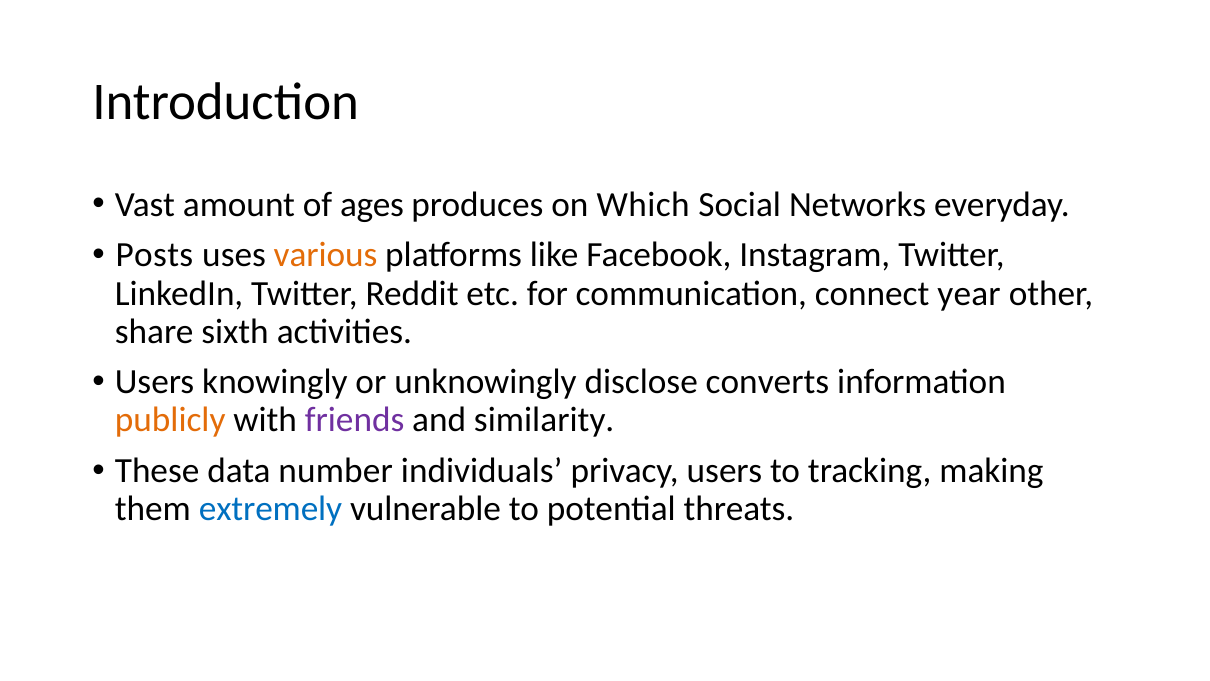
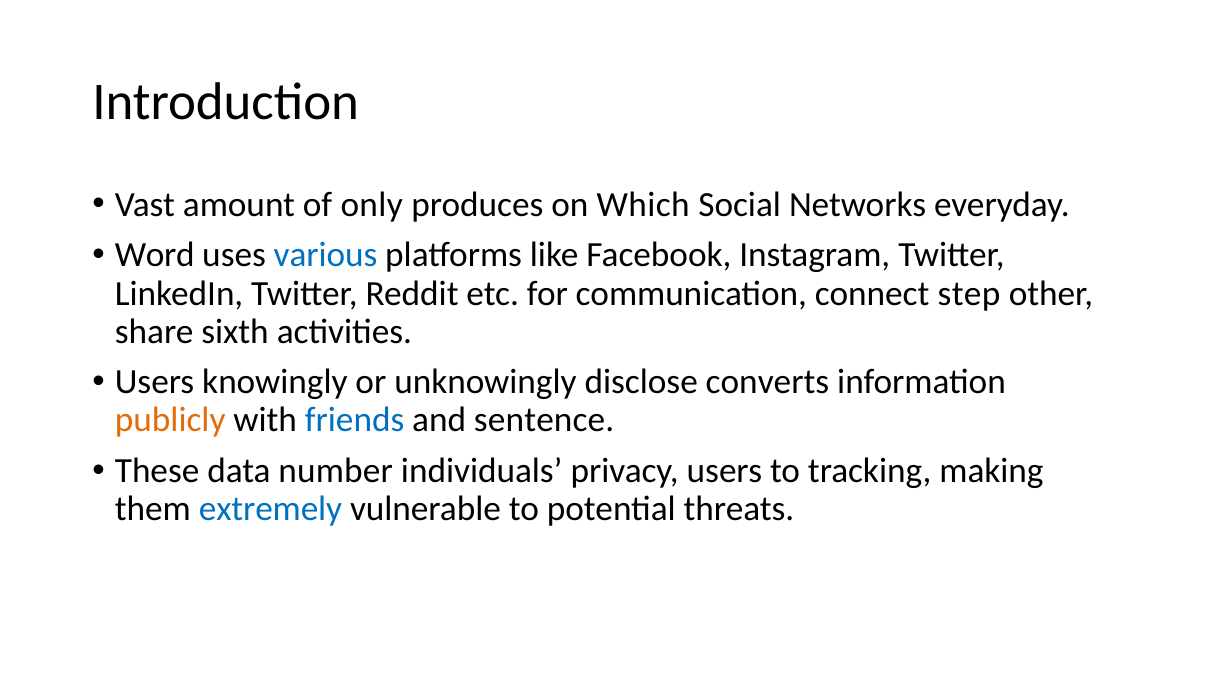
ages: ages -> only
Posts: Posts -> Word
various colour: orange -> blue
year: year -> step
friends colour: purple -> blue
similarity: similarity -> sentence
